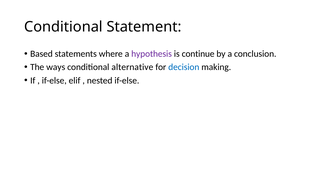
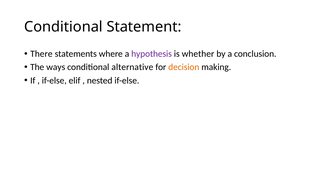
Based: Based -> There
continue: continue -> whether
decision colour: blue -> orange
